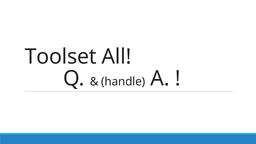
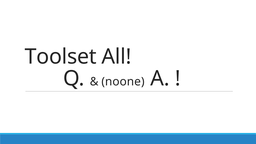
handle: handle -> noone
